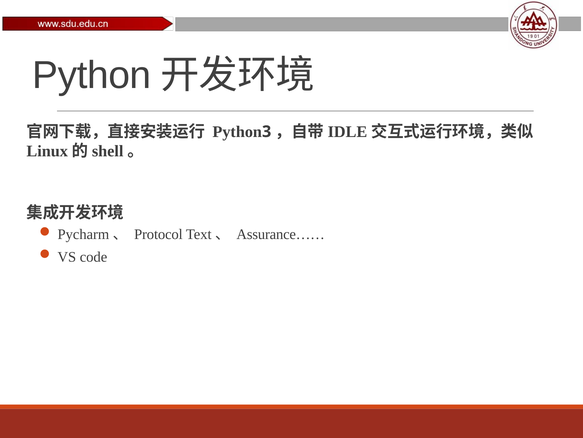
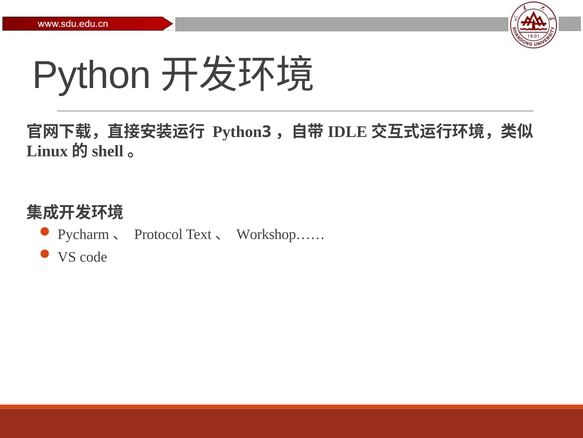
Assurance……: Assurance…… -> Workshop……
